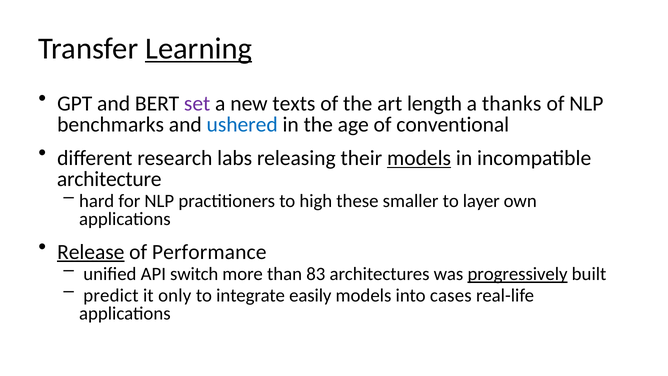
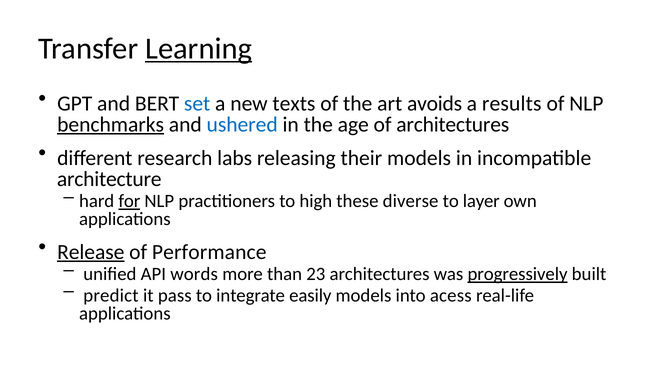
set colour: purple -> blue
length: length -> avoids
thanks: thanks -> results
benchmarks underline: none -> present
of conventional: conventional -> architectures
models at (419, 158) underline: present -> none
for underline: none -> present
smaller: smaller -> diverse
switch: switch -> words
83: 83 -> 23
only: only -> pass
cases: cases -> acess
